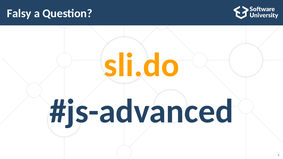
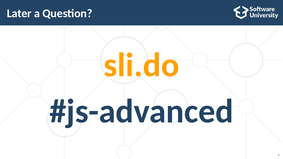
Falsy: Falsy -> Later
